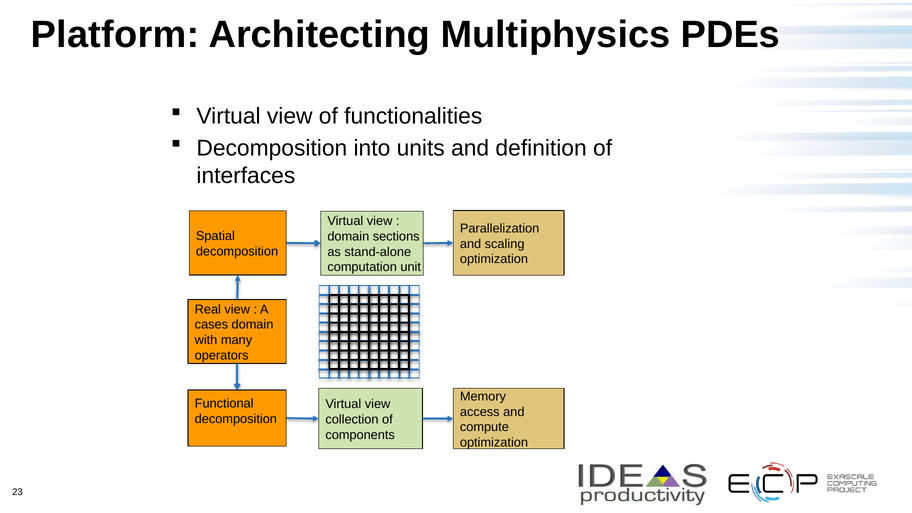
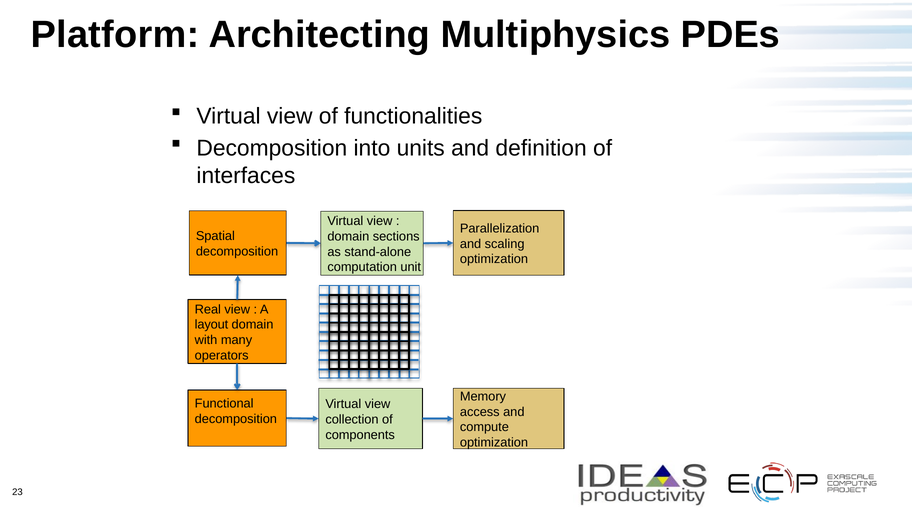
cases: cases -> layout
